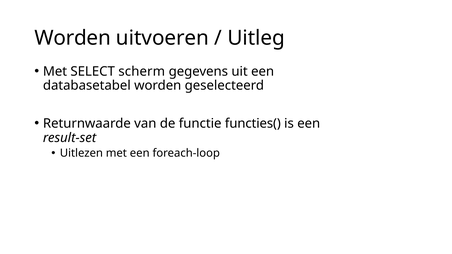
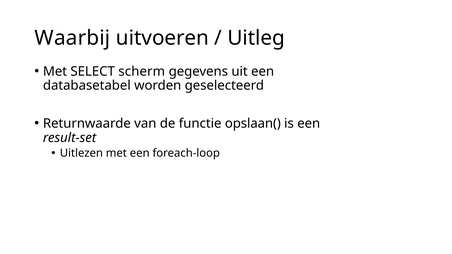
Worden at (73, 38): Worden -> Waarbij
functies(: functies( -> opslaan(
